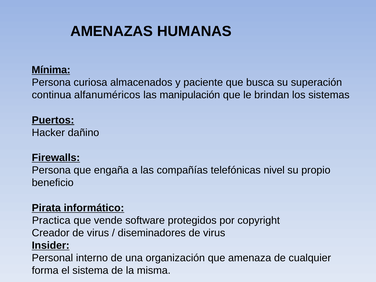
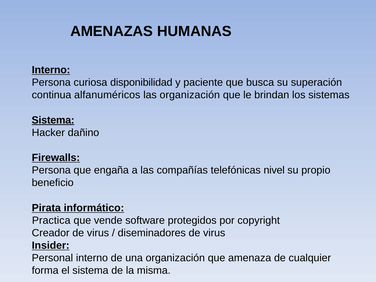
Mínima at (51, 70): Mínima -> Interno
almacenados: almacenados -> disponibilidad
las manipulación: manipulación -> organización
Puertos at (53, 120): Puertos -> Sistema
